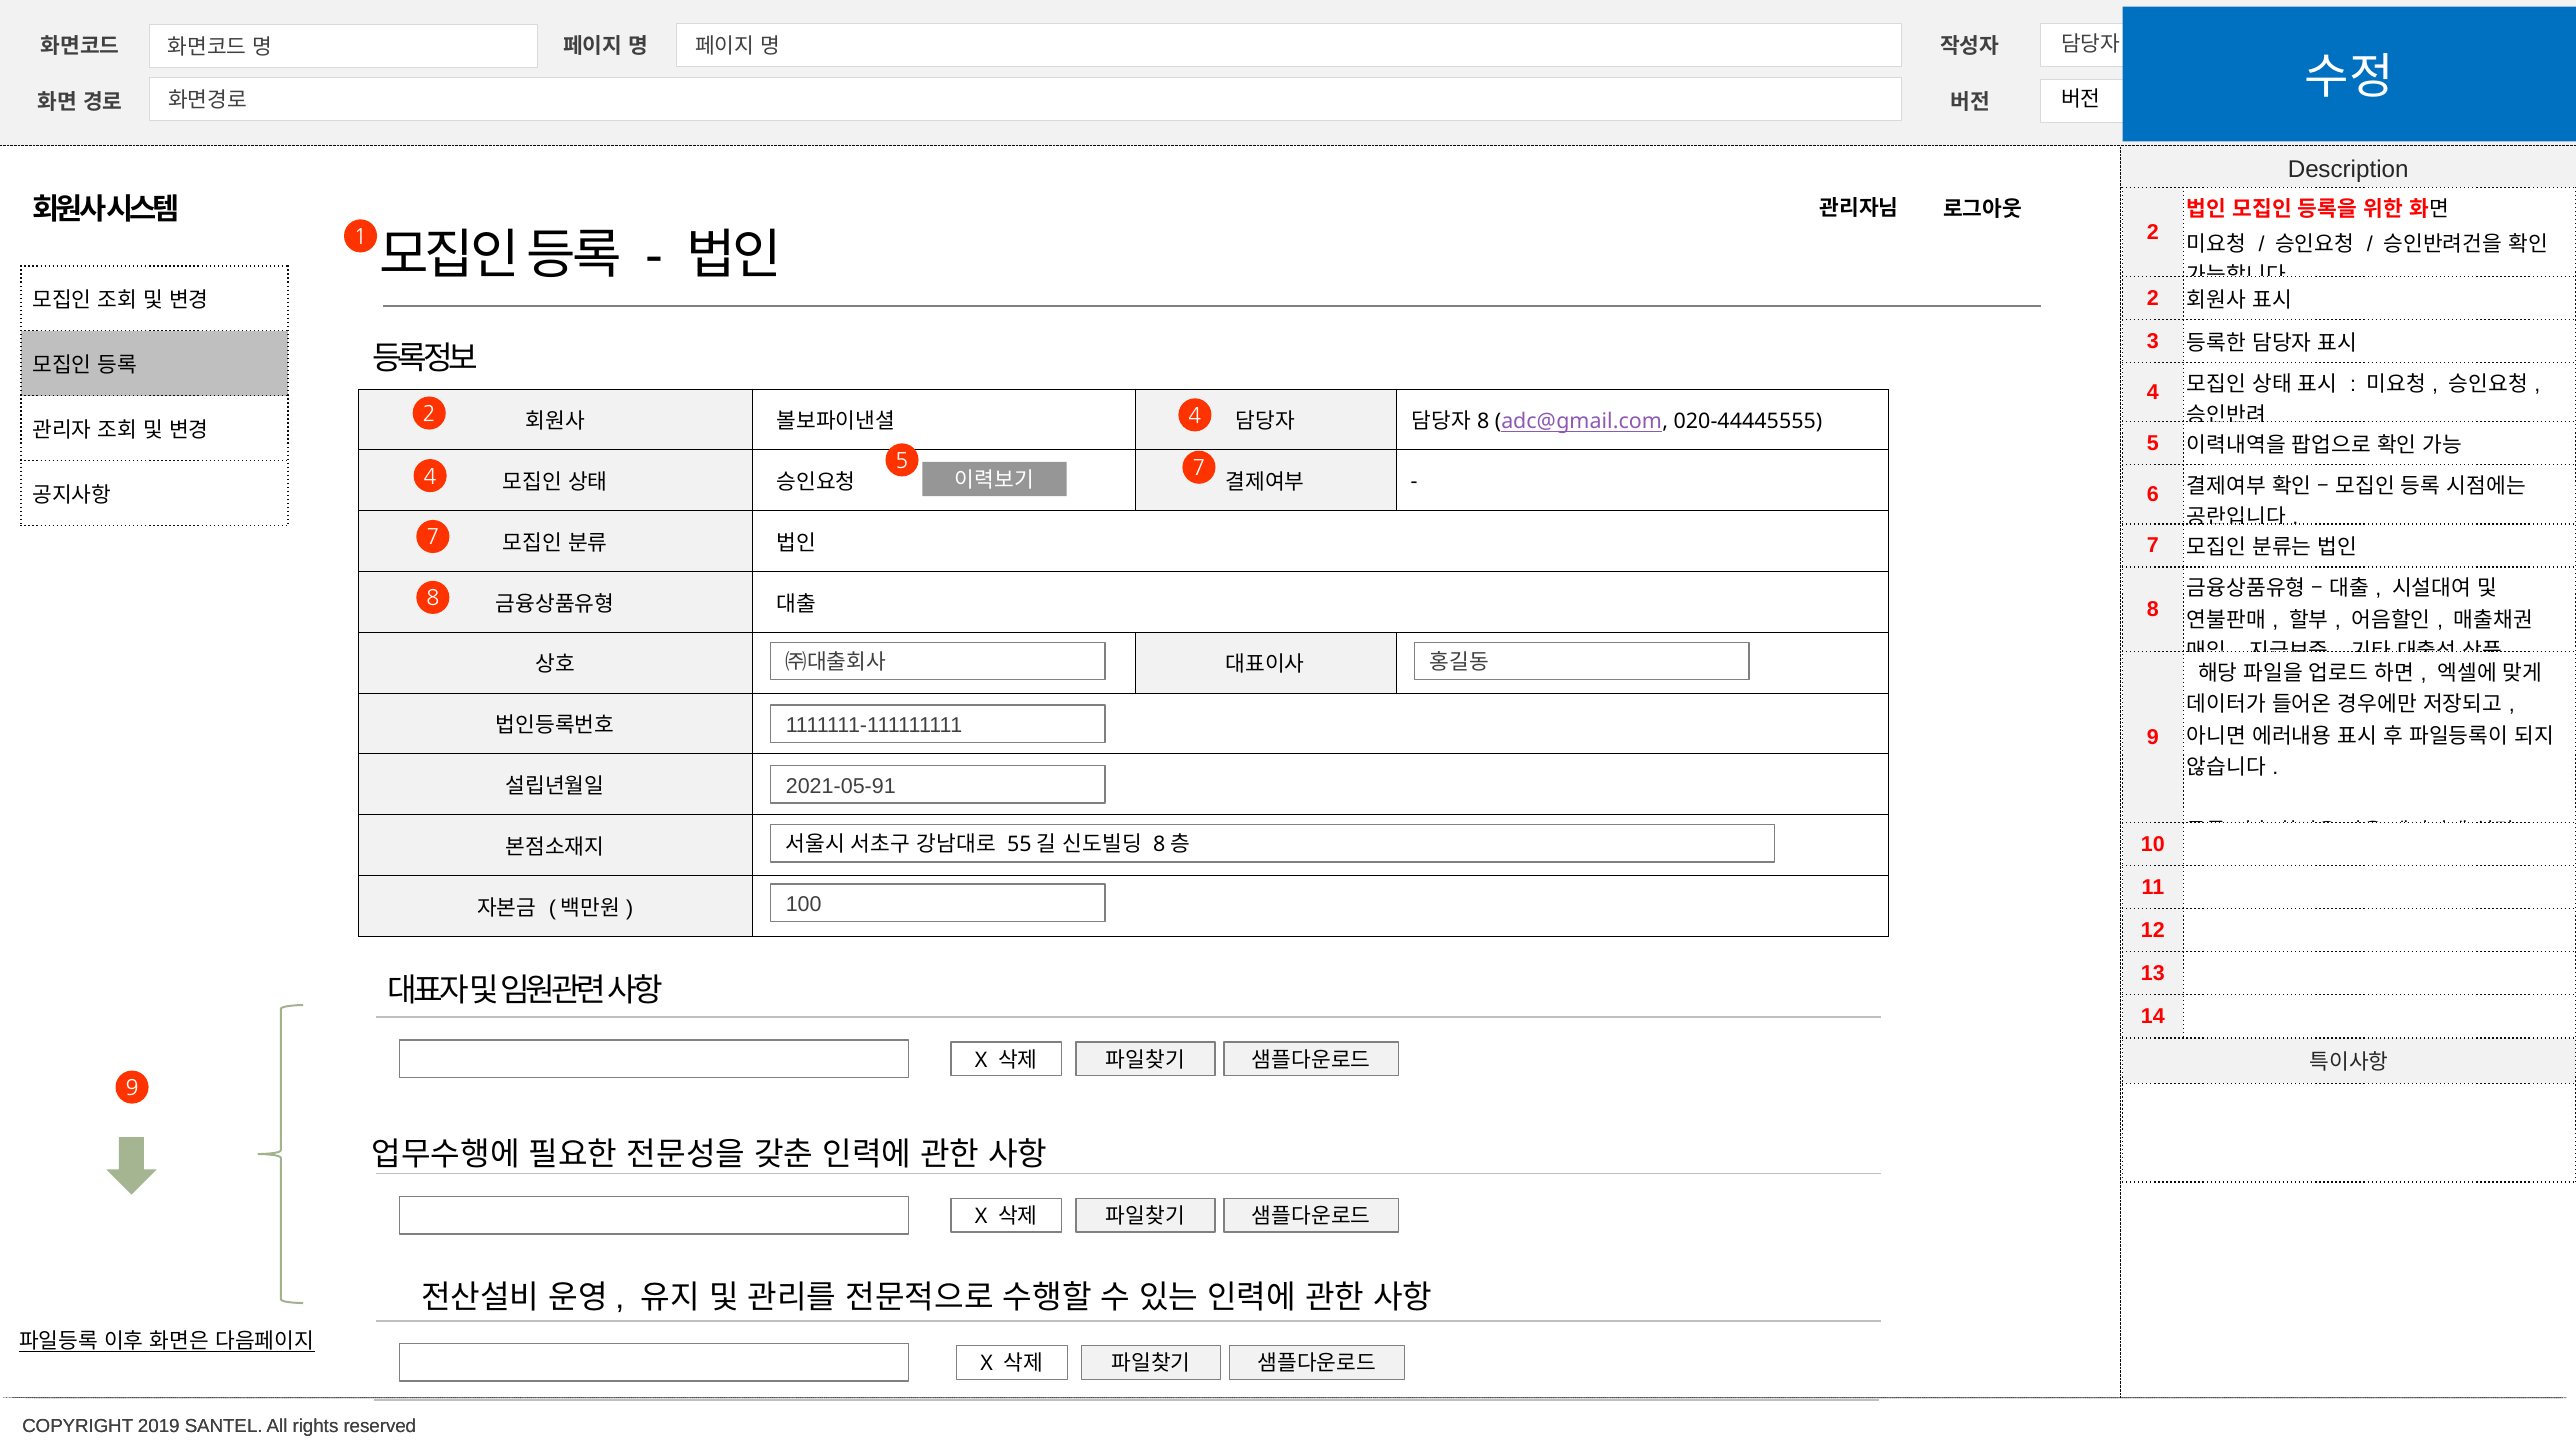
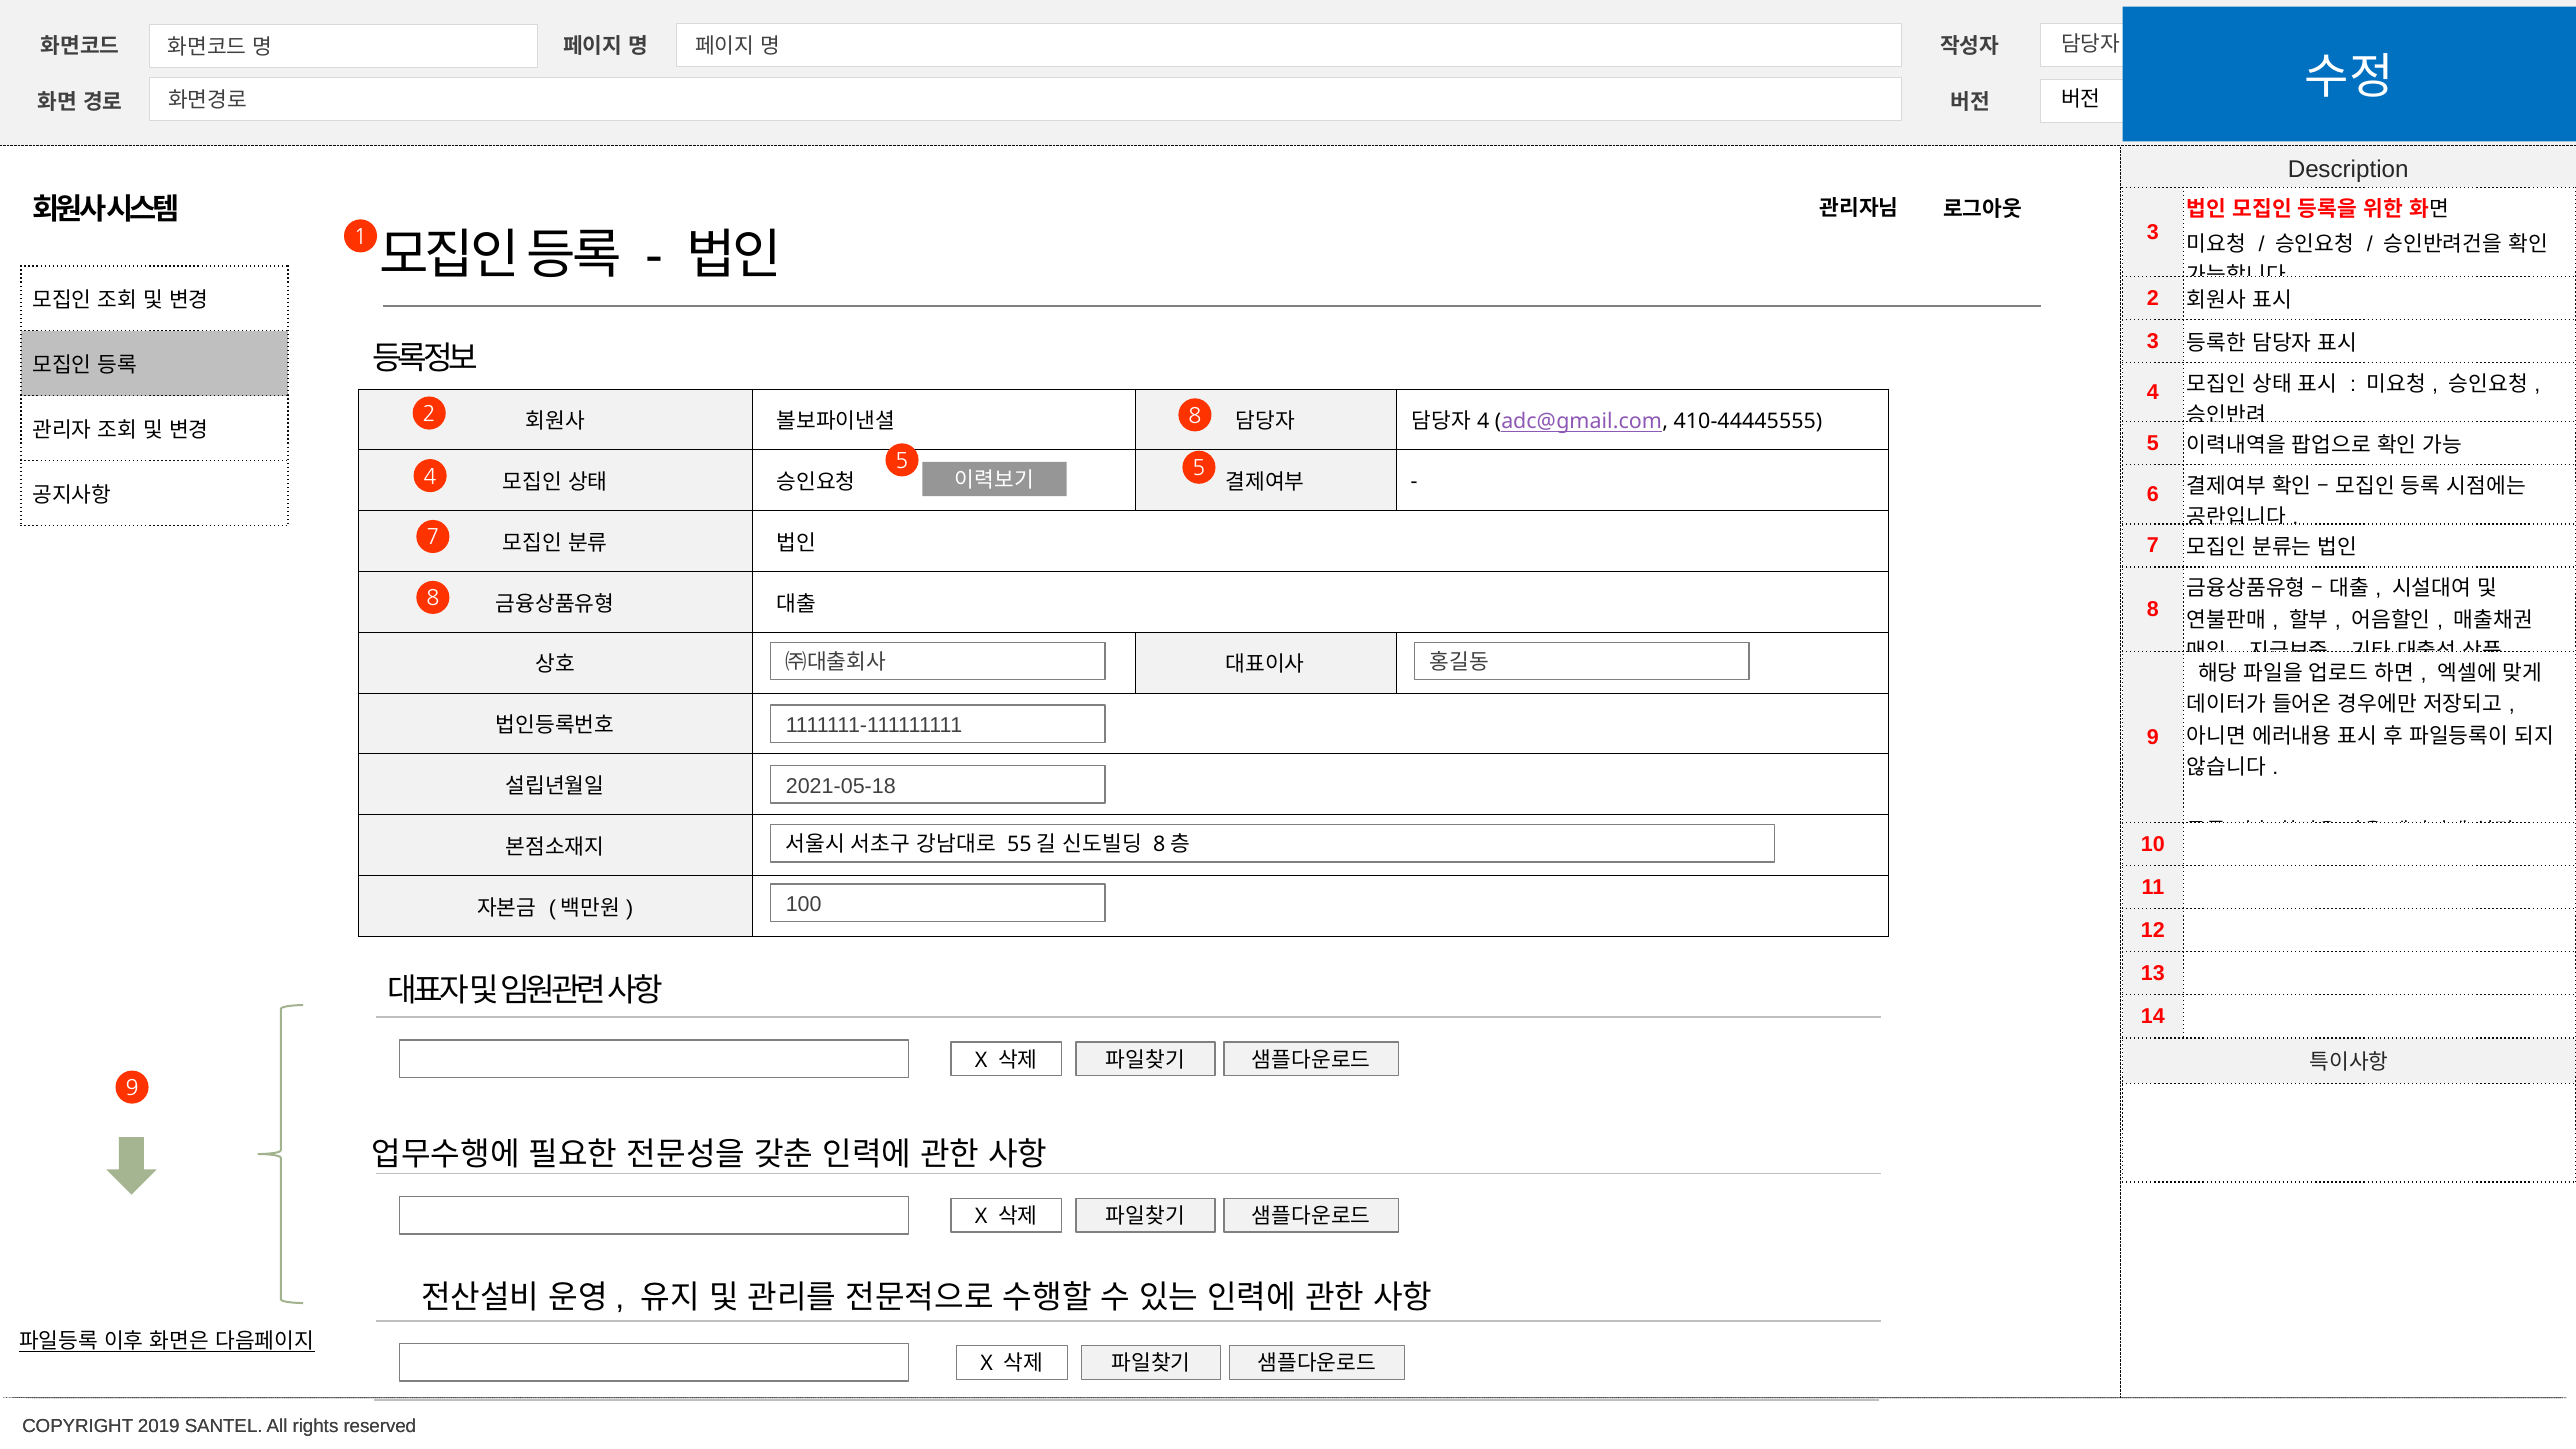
1 2: 2 -> 3
2 4: 4 -> 8
8 at (1483, 422): 8 -> 4
020-44445555: 020-44445555 -> 410-44445555
5 7: 7 -> 5
2021-05-91: 2021-05-91 -> 2021-05-18
